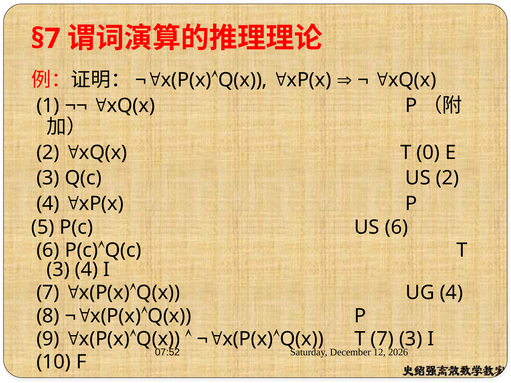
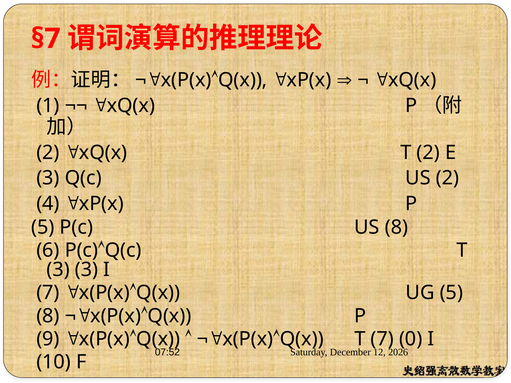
T 0: 0 -> 2
US 6: 6 -> 8
3 4: 4 -> 3
UG 4: 4 -> 5
3 at (411, 339): 3 -> 0
